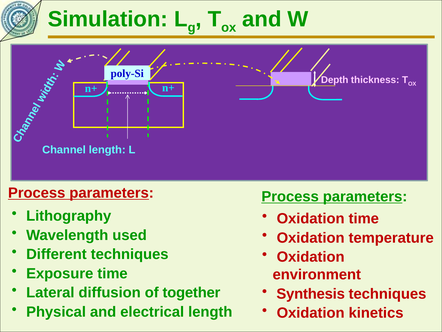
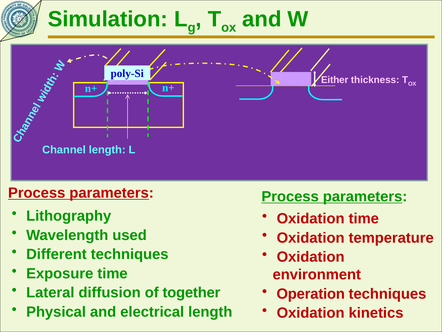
Depth: Depth -> Either
Synthesis: Synthesis -> Operation
